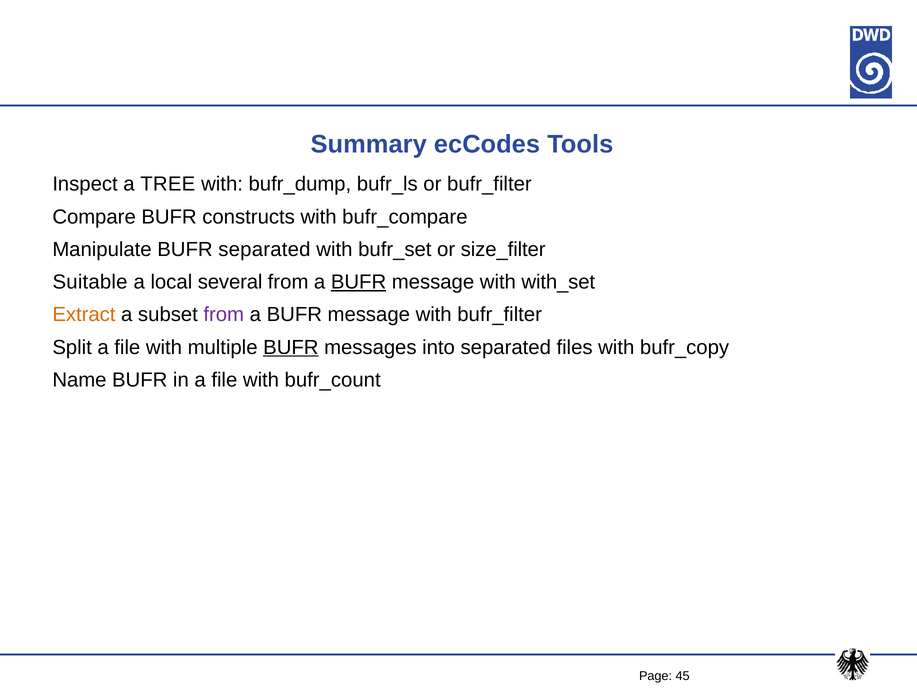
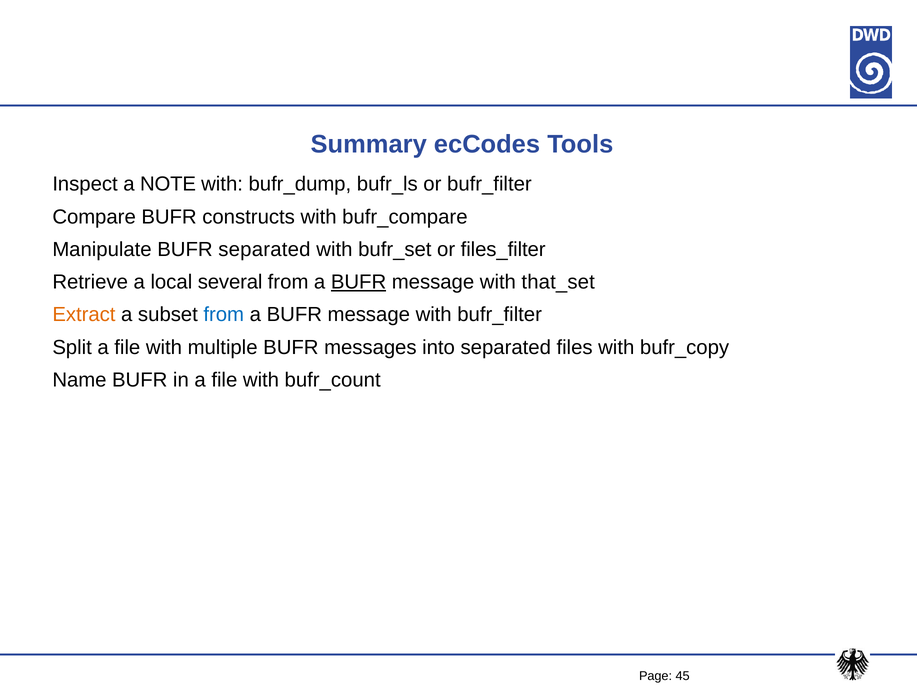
TREE: TREE -> NOTE
size_filter: size_filter -> files_filter
Suitable: Suitable -> Retrieve
with_set: with_set -> that_set
from at (224, 315) colour: purple -> blue
BUFR at (291, 347) underline: present -> none
